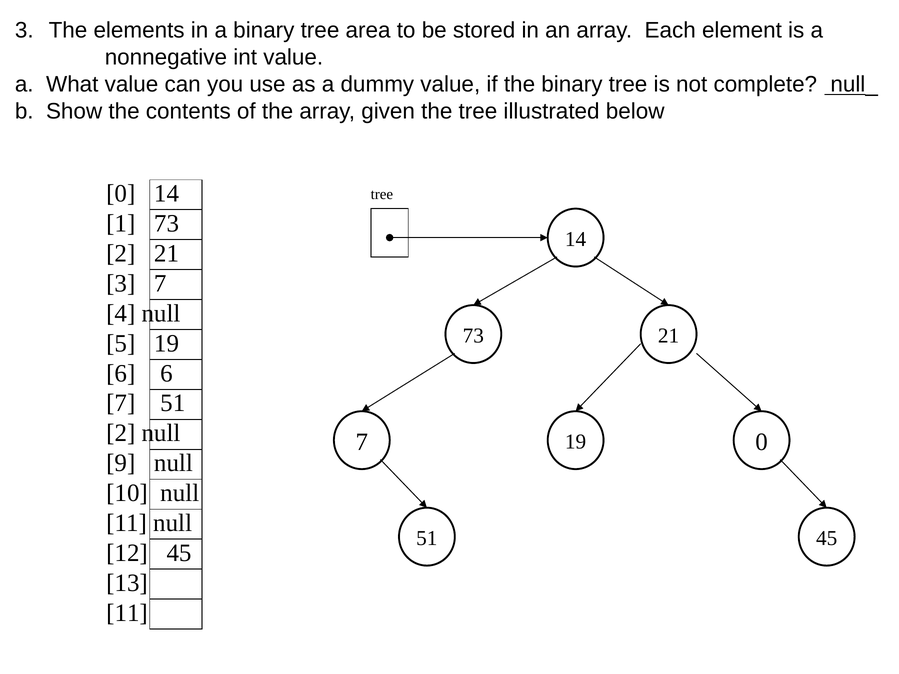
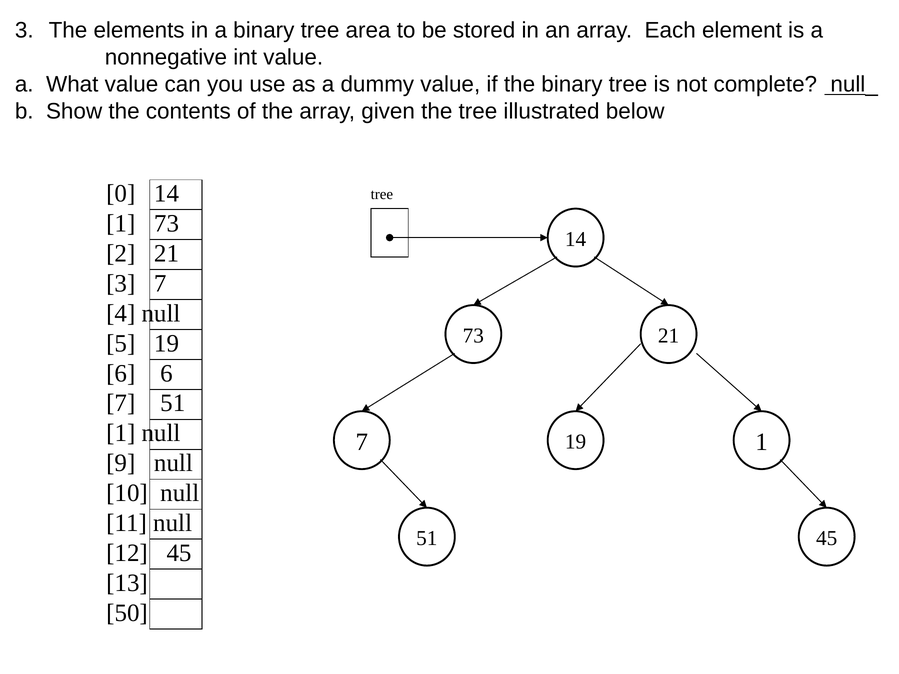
2 at (121, 433): 2 -> 1
19 0: 0 -> 1
11 at (127, 613): 11 -> 50
